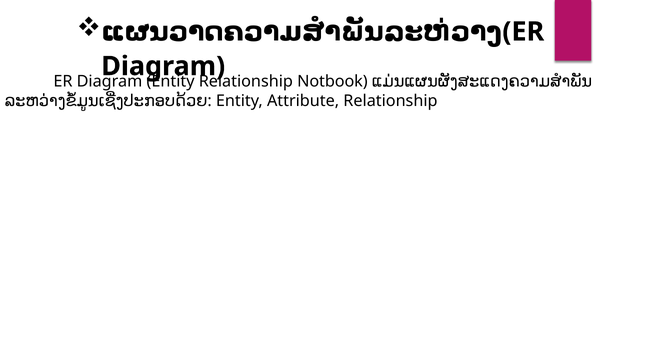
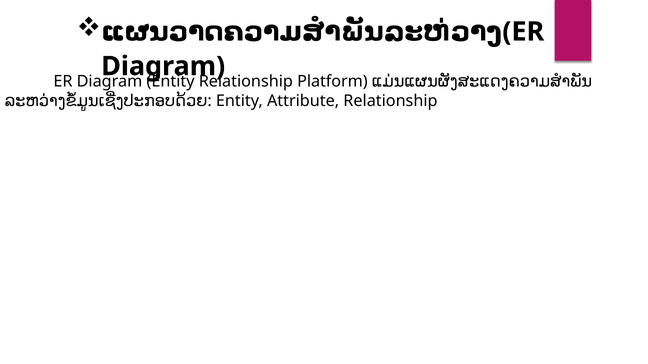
Notbook: Notbook -> Platform
